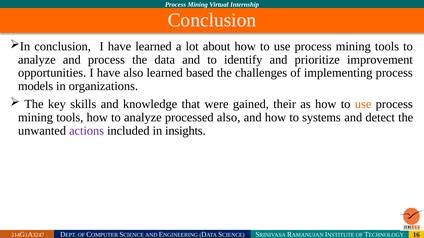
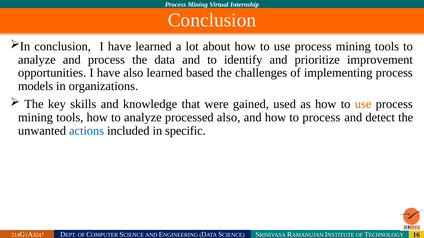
their: their -> used
to systems: systems -> process
actions colour: purple -> blue
insights: insights -> specific
